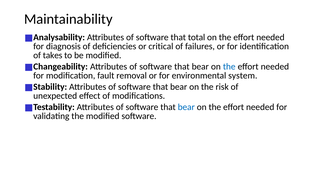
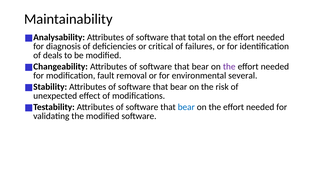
takes: takes -> deals
the at (229, 66) colour: blue -> purple
system: system -> several
